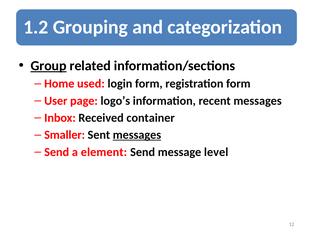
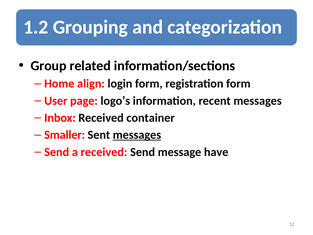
Group underline: present -> none
used: used -> align
a element: element -> received
level: level -> have
